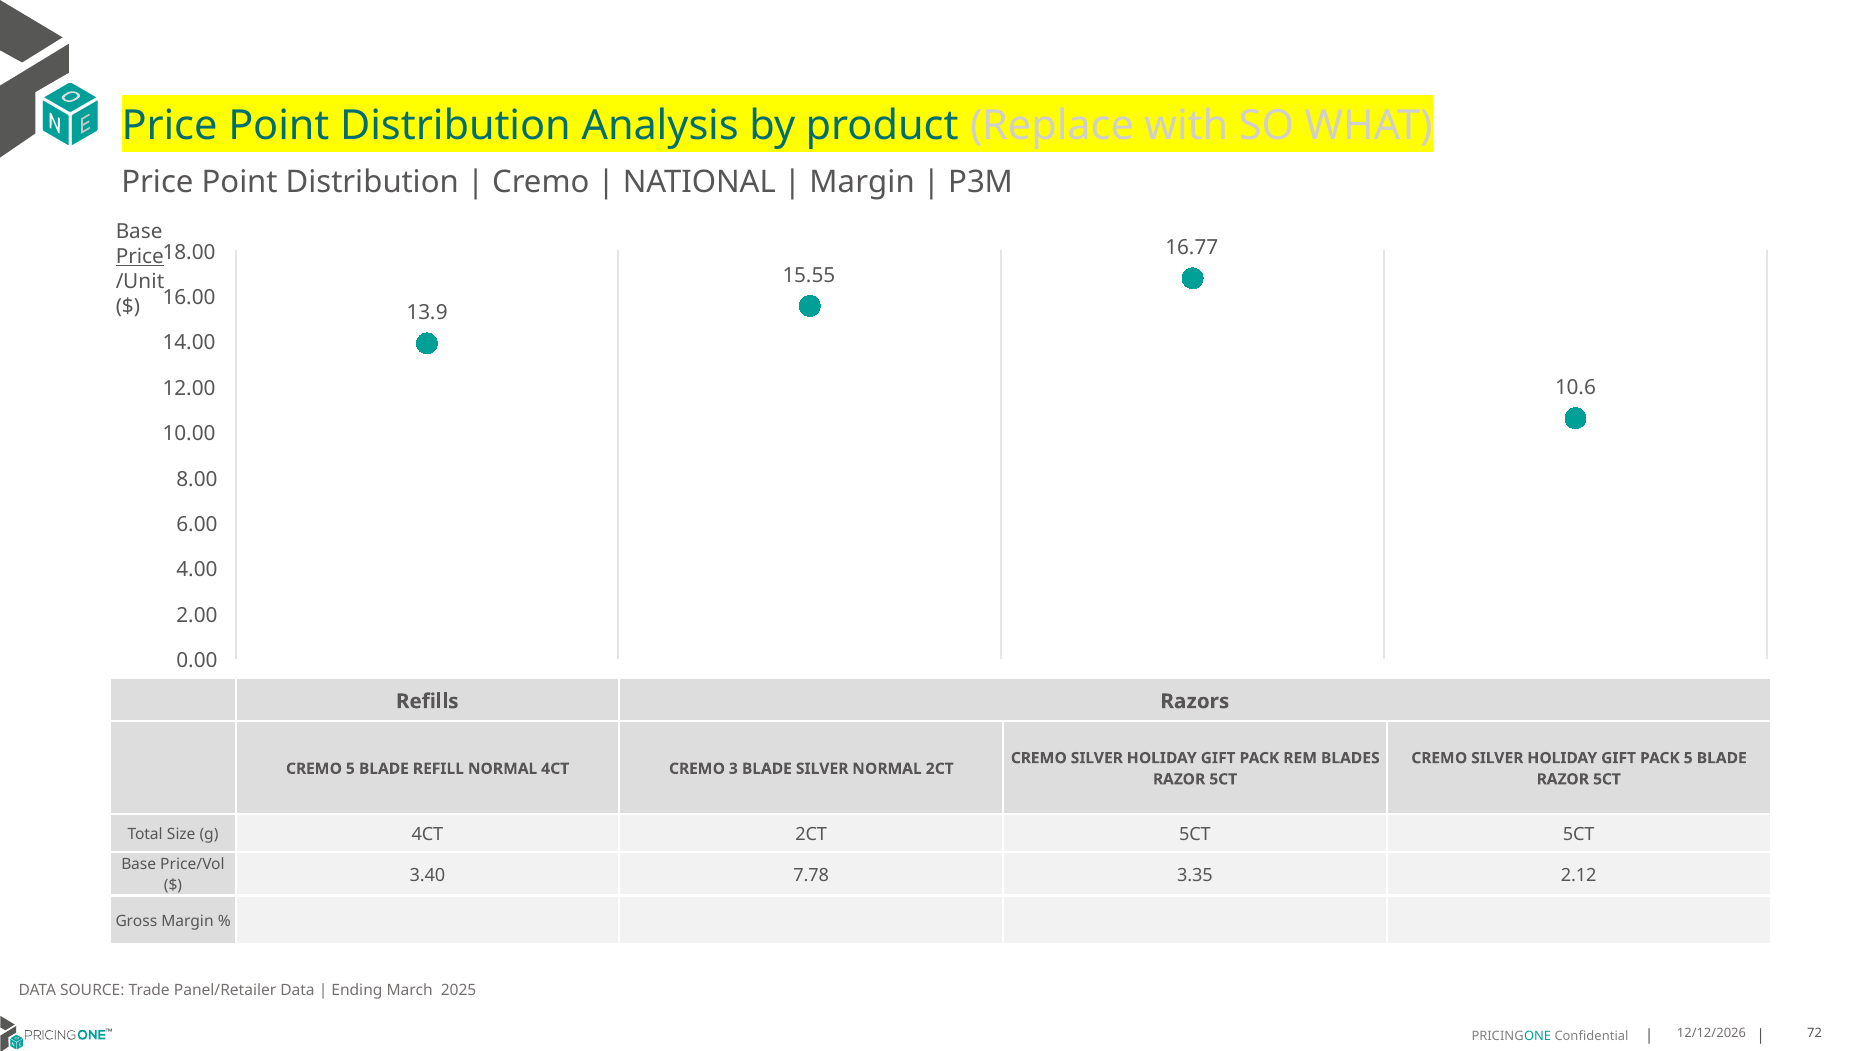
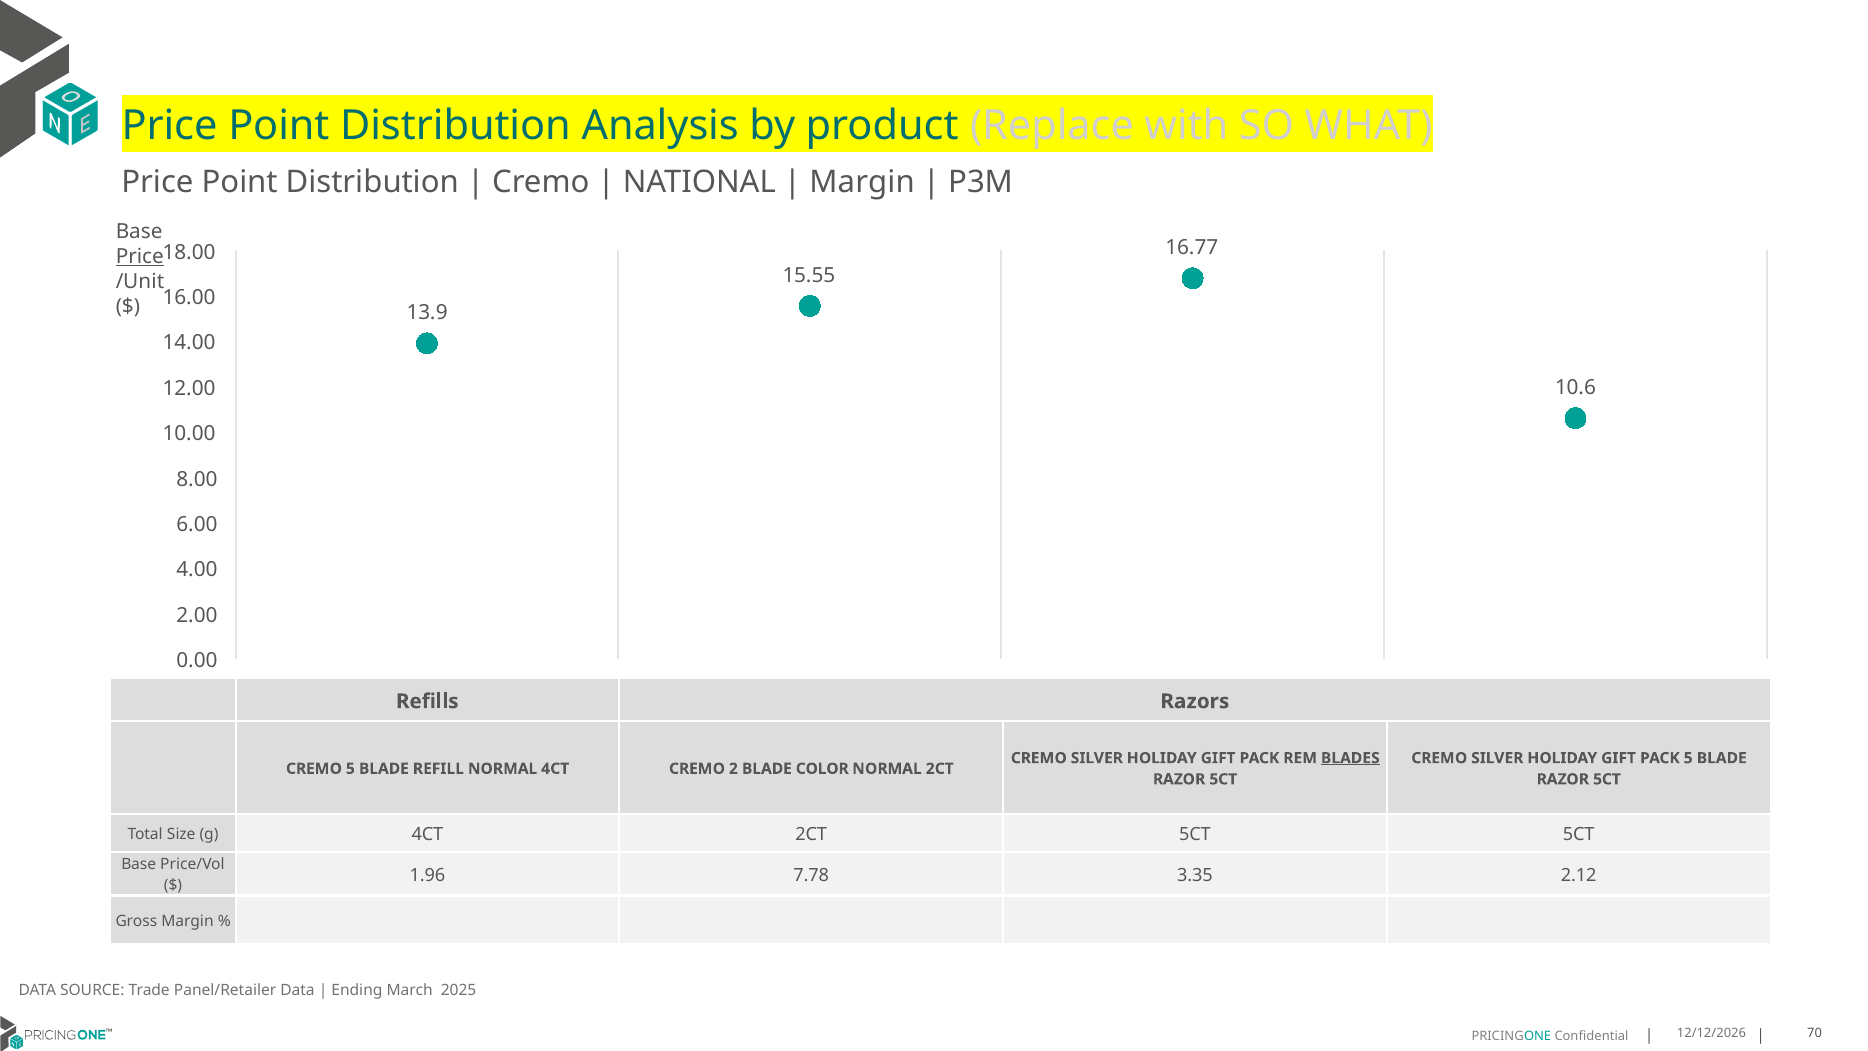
BLADES underline: none -> present
3: 3 -> 2
BLADE SILVER: SILVER -> COLOR
3.40: 3.40 -> 1.96
72: 72 -> 70
